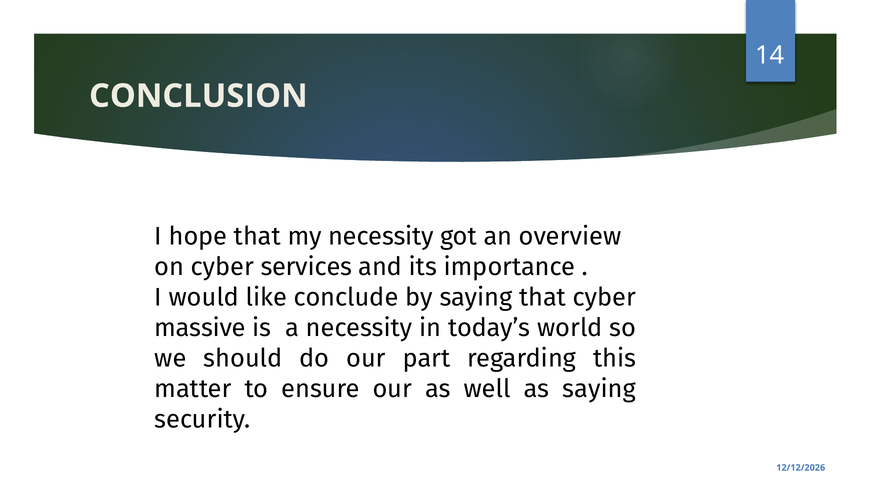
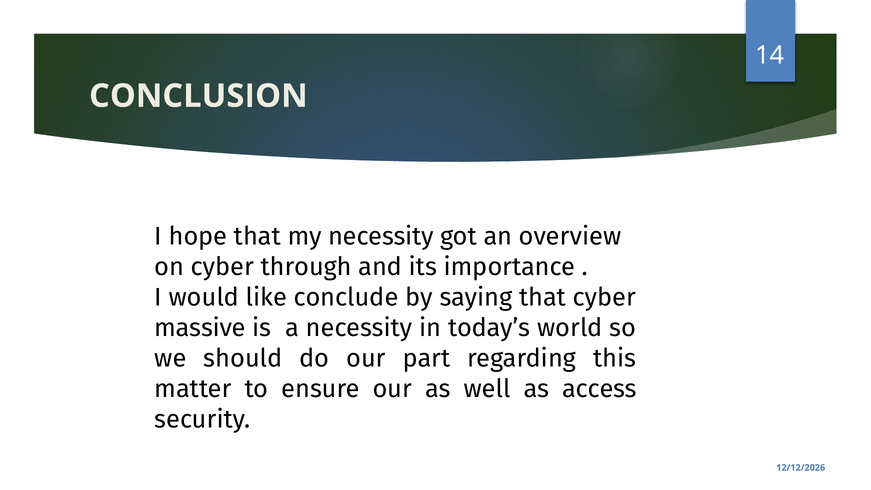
services: services -> through
as saying: saying -> access
